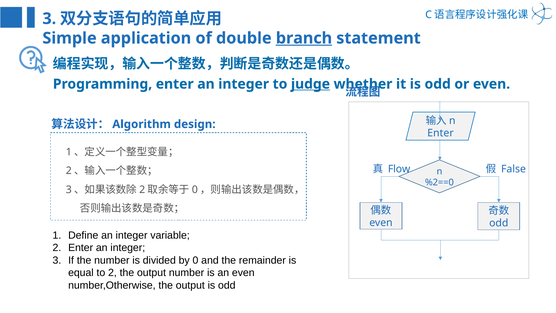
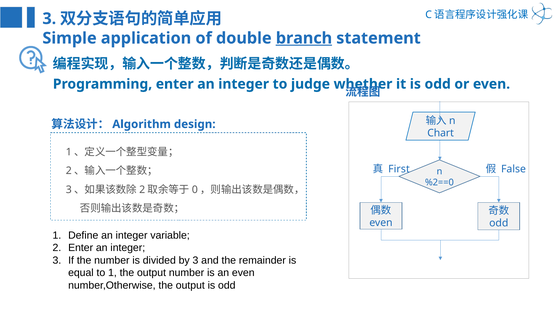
judge underline: present -> none
Enter at (441, 133): Enter -> Chart
Flow: Flow -> First
by 0: 0 -> 3
to 2: 2 -> 1
